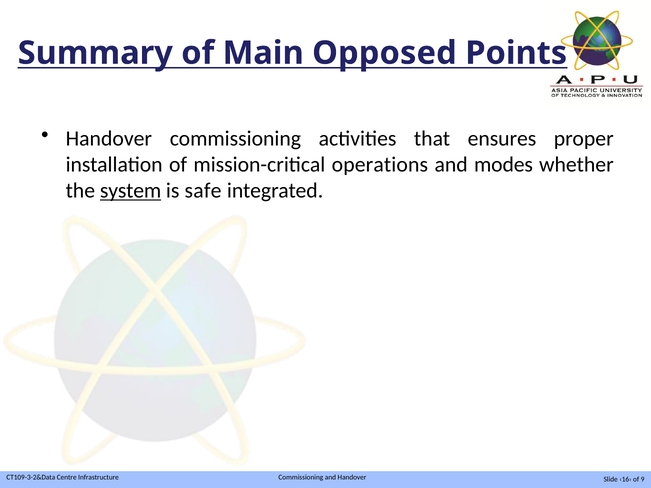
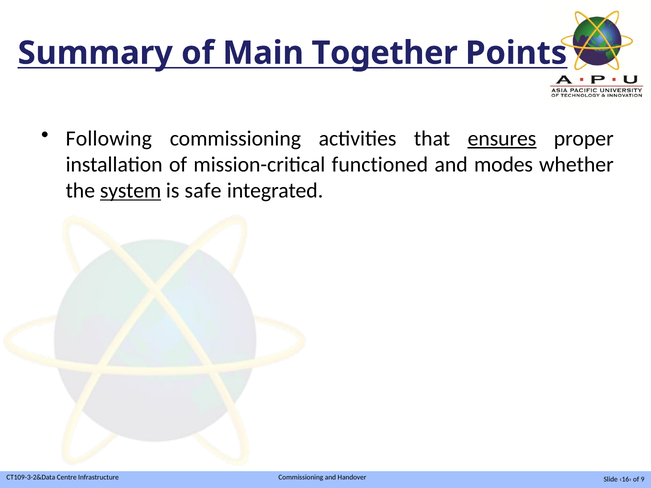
Opposed: Opposed -> Together
Handover at (109, 139): Handover -> Following
ensures underline: none -> present
operations: operations -> functioned
